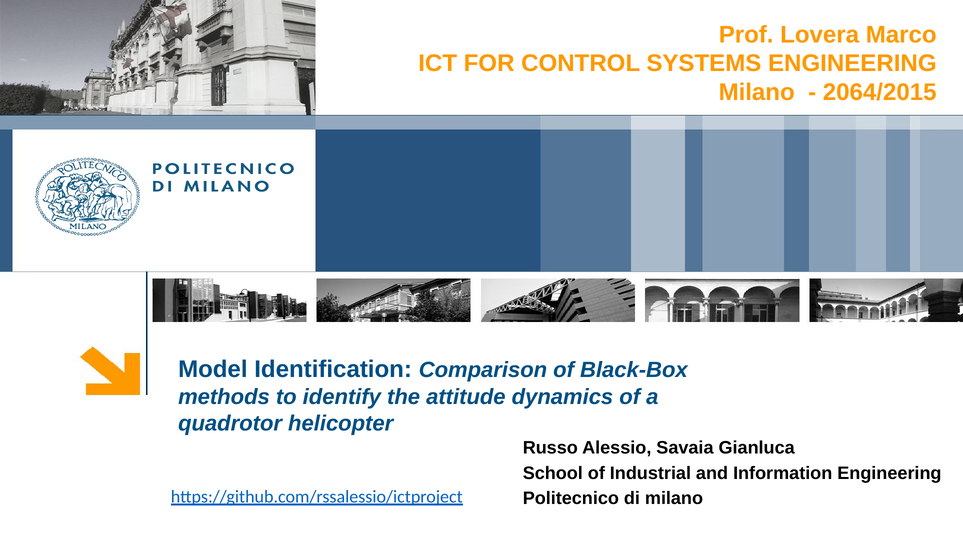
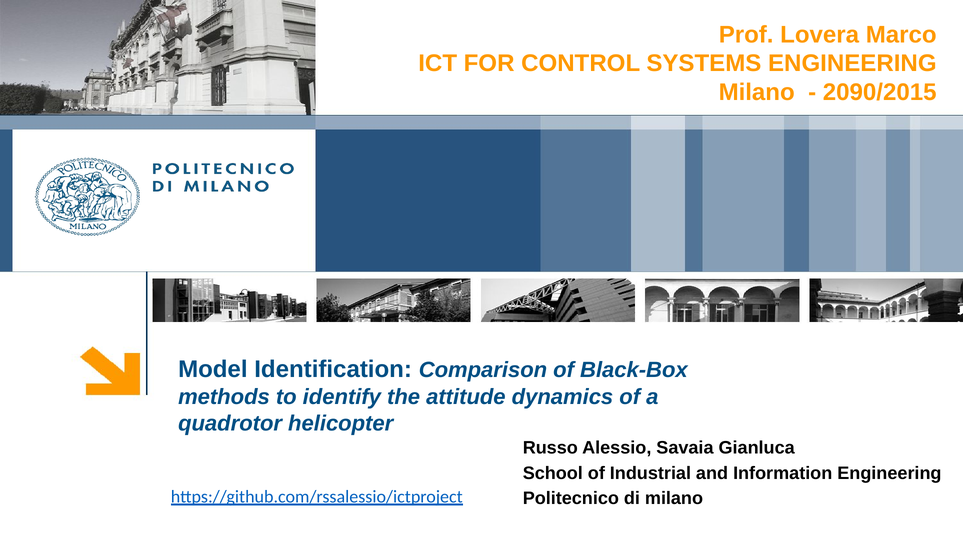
2064/2015: 2064/2015 -> 2090/2015
